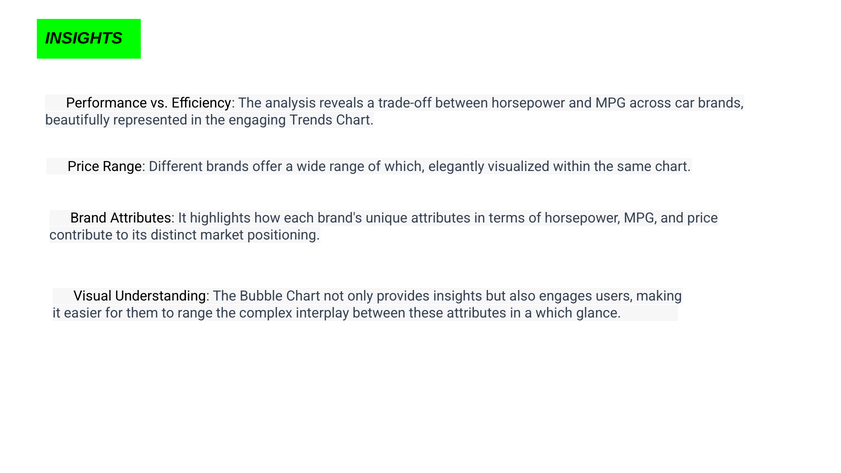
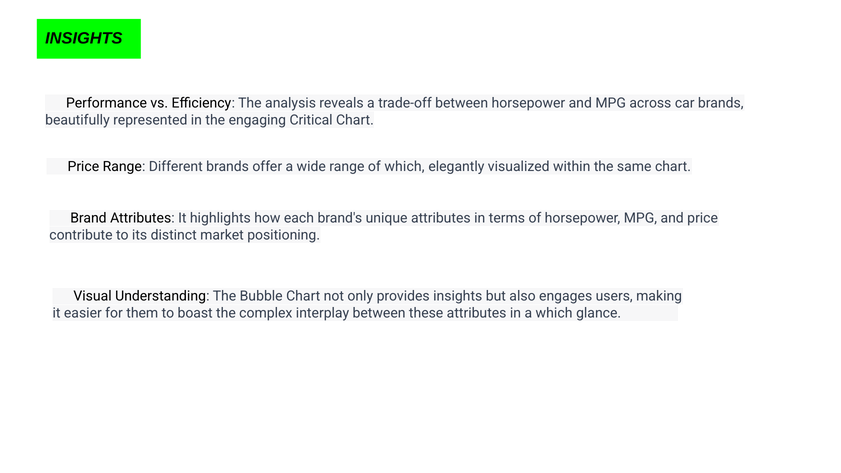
Trends: Trends -> Critical
to range: range -> boast
